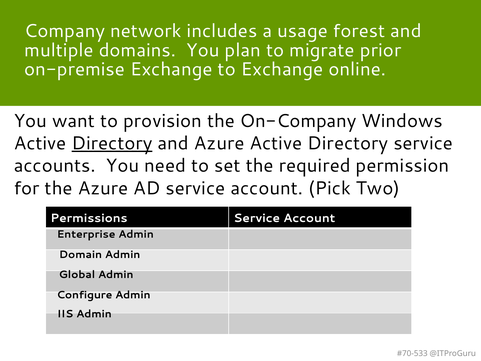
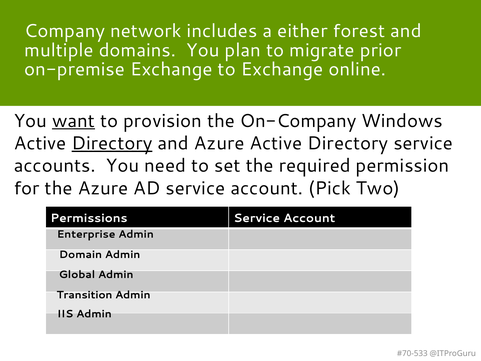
usage: usage -> either
want underline: none -> present
Configure: Configure -> Transition
